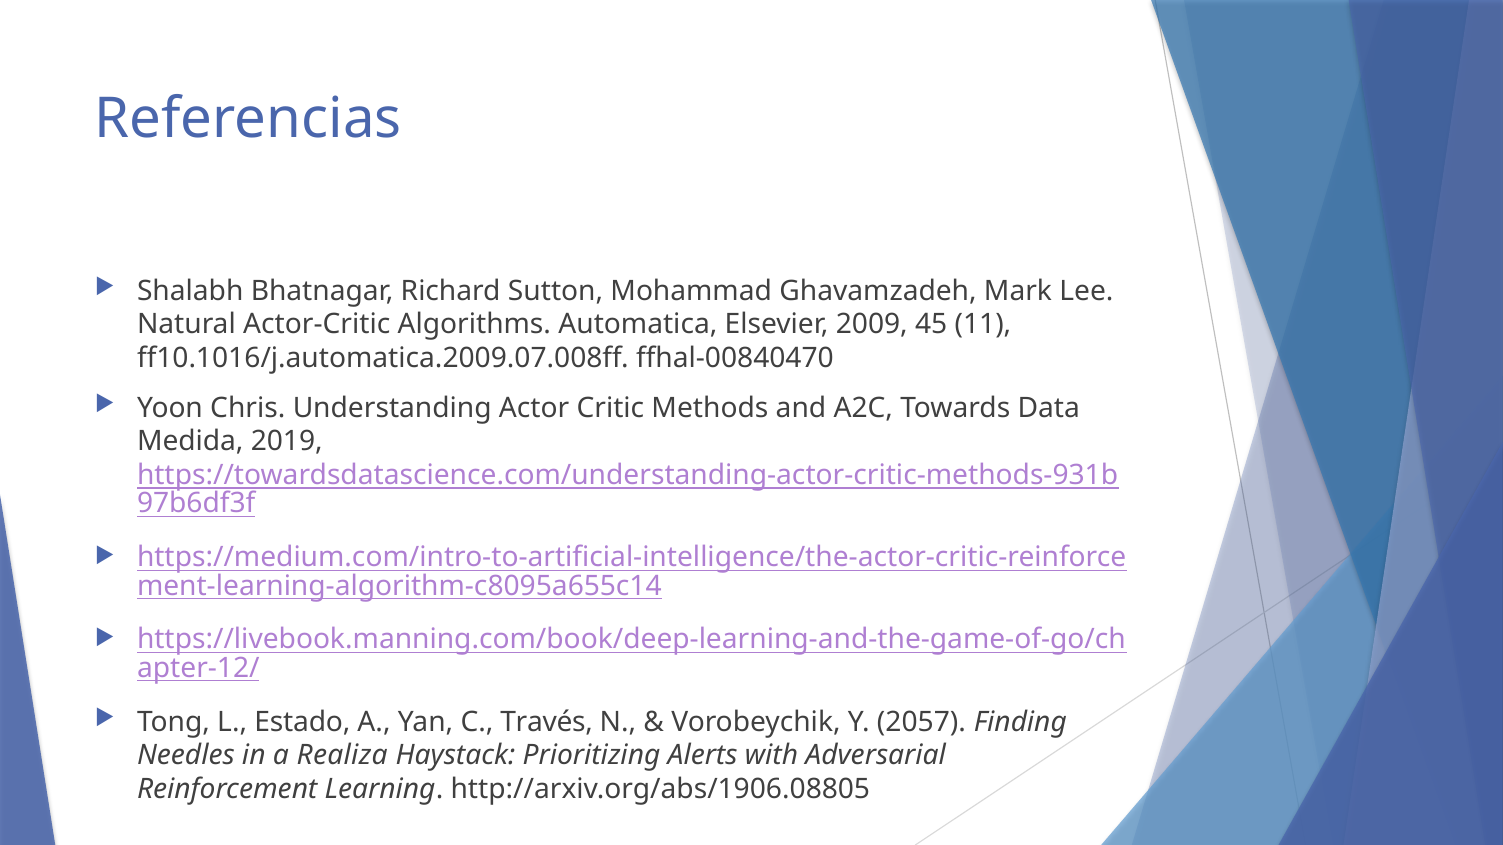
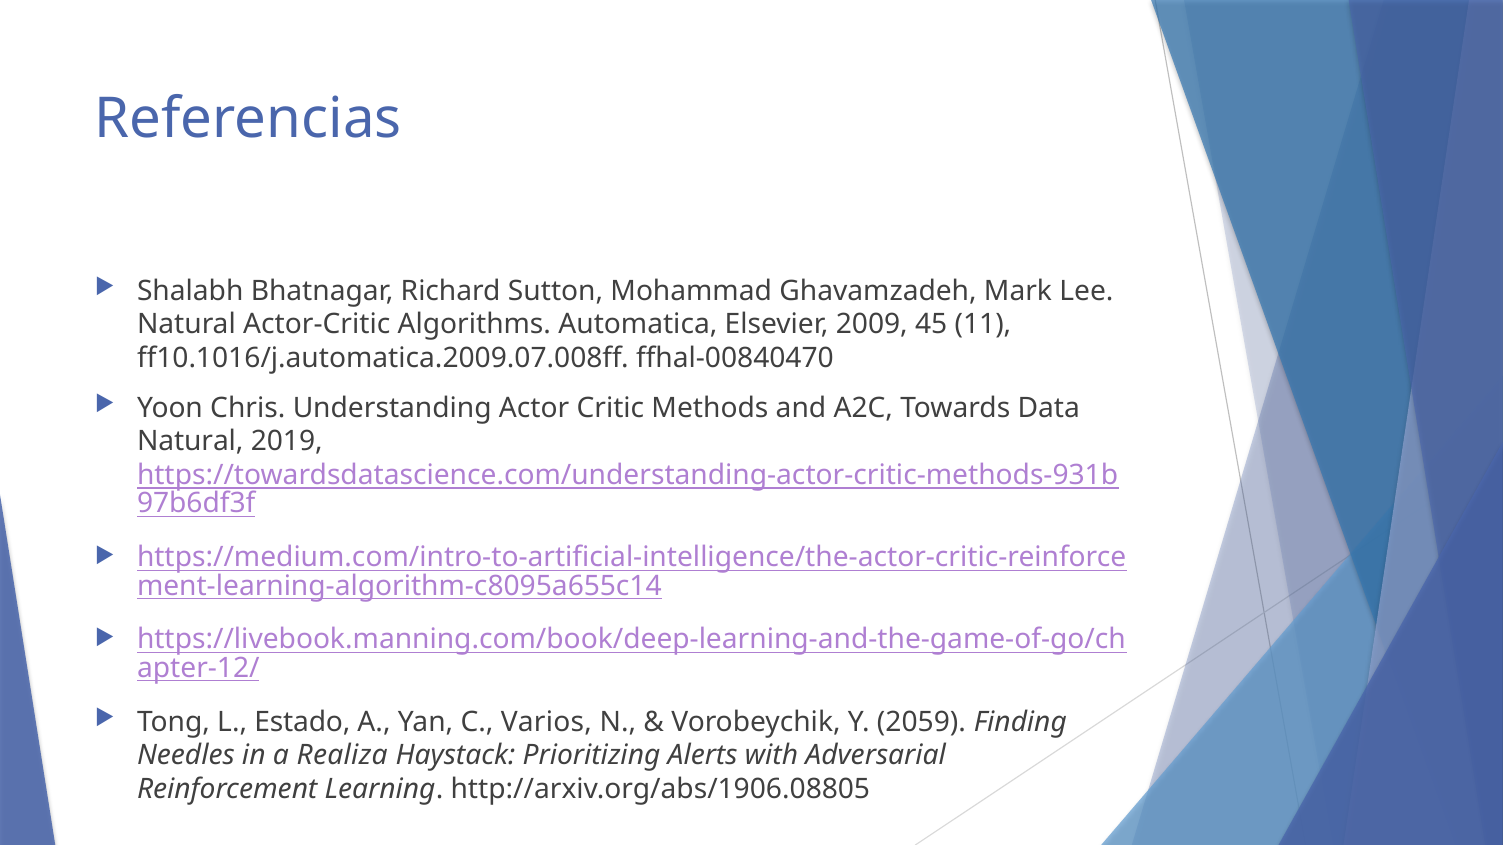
Medida at (190, 442): Medida -> Natural
Través: Través -> Varios
2057: 2057 -> 2059
